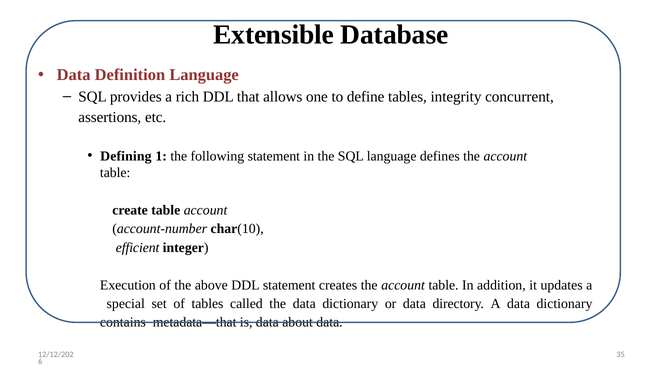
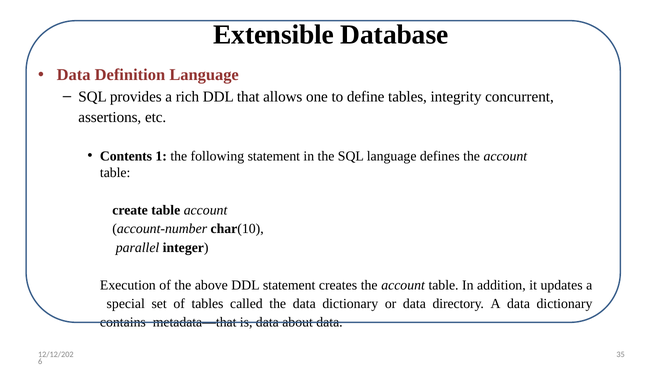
Defining: Defining -> Contents
efficient: efficient -> parallel
